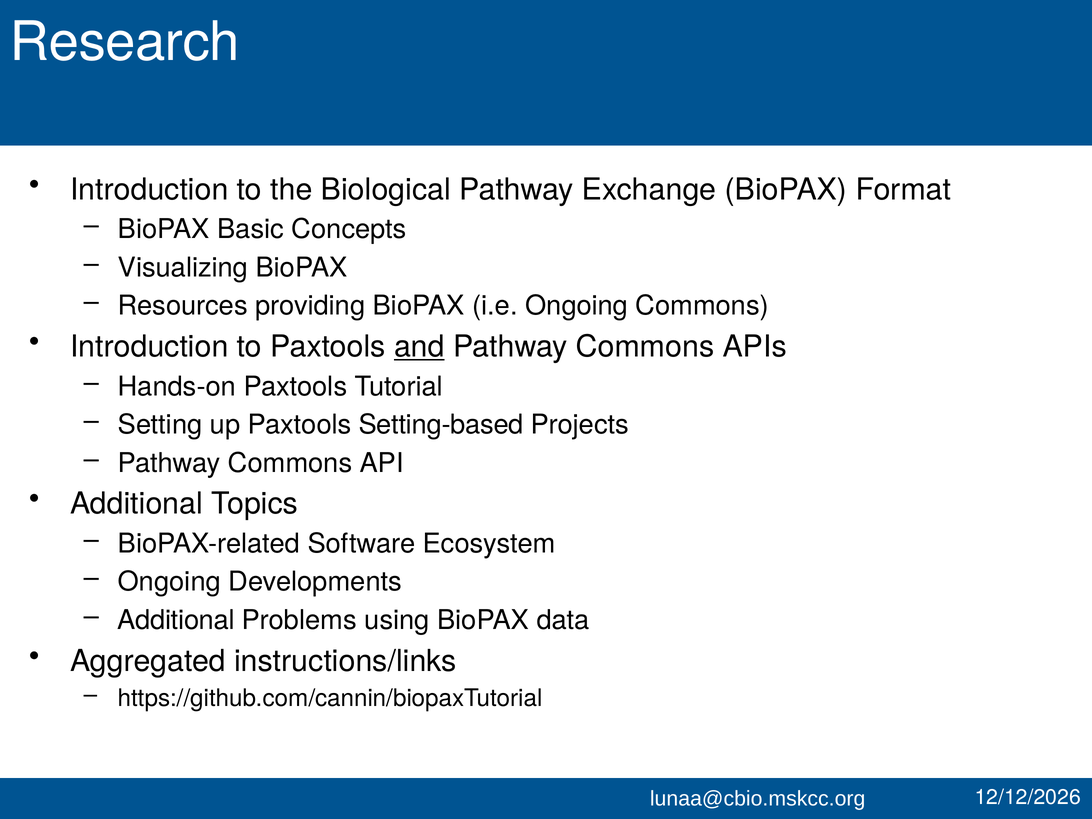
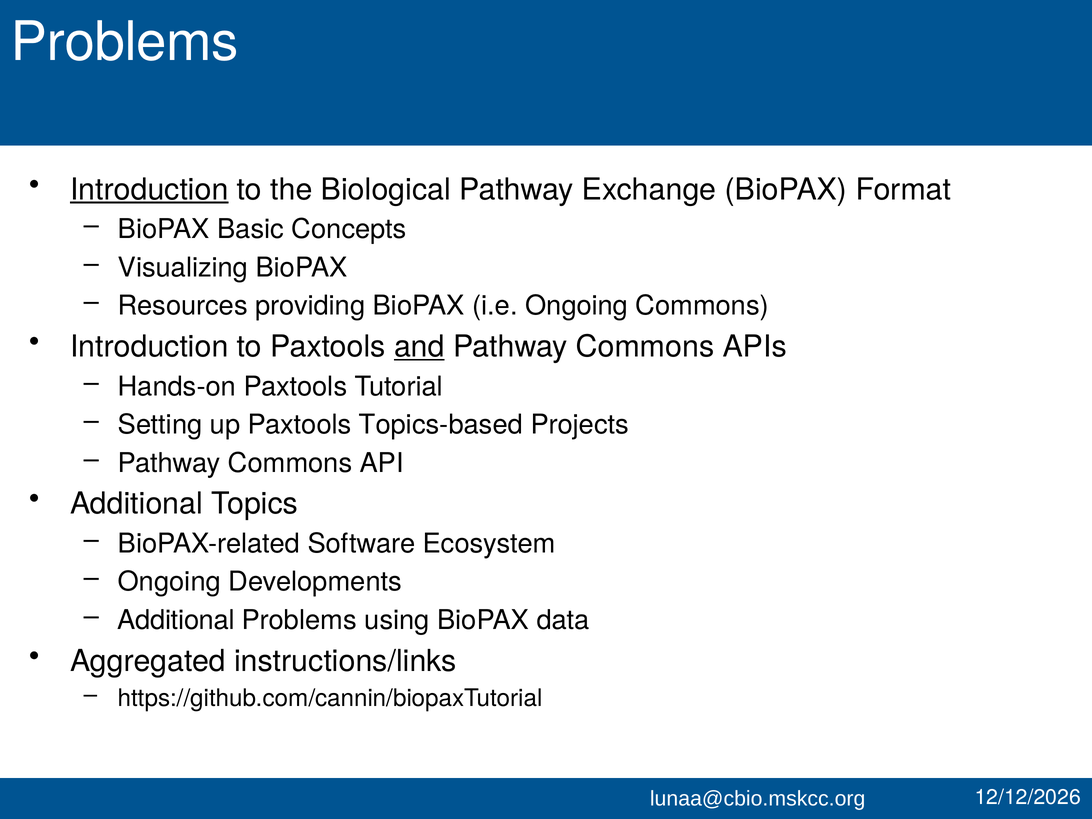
Research at (125, 42): Research -> Problems
Introduction at (149, 190) underline: none -> present
Setting-based: Setting-based -> Topics-based
